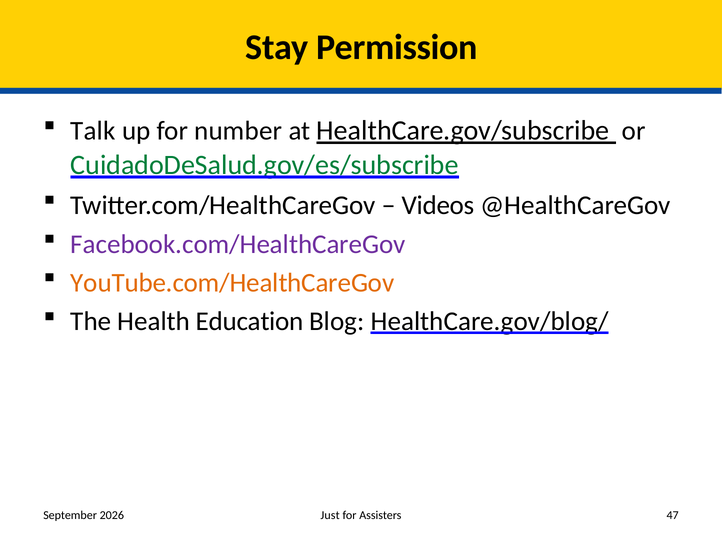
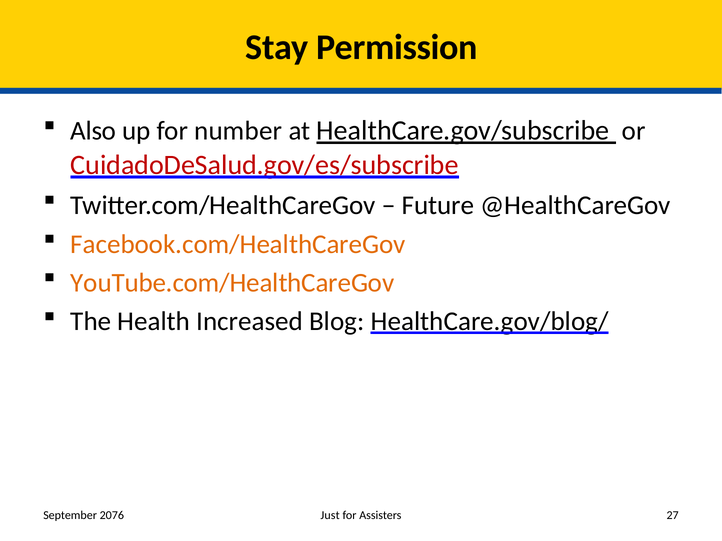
Talk: Talk -> Also
CuidadoDeSalud.gov/es/subscribe colour: green -> red
Videos: Videos -> Future
Facebook.com/HealthCareGov colour: purple -> orange
Education: Education -> Increased
47: 47 -> 27
2026: 2026 -> 2076
